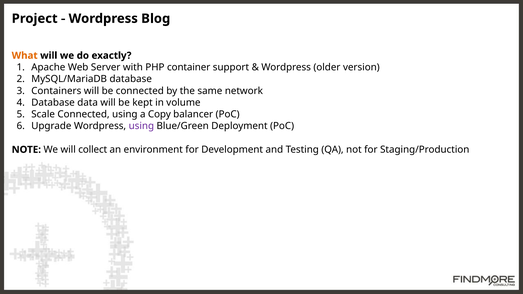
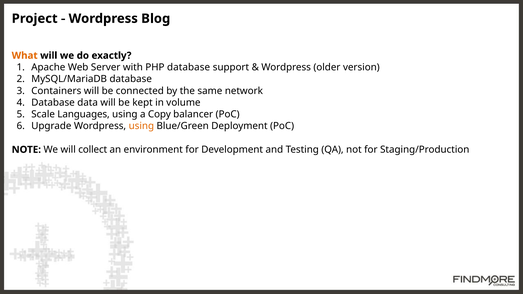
PHP container: container -> database
Scale Connected: Connected -> Languages
using at (141, 126) colour: purple -> orange
